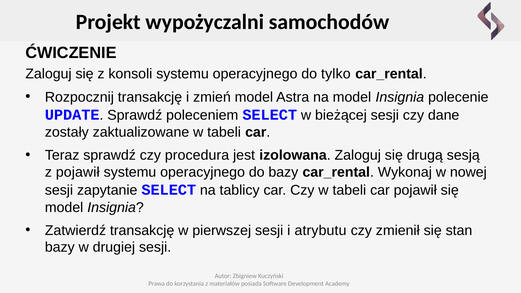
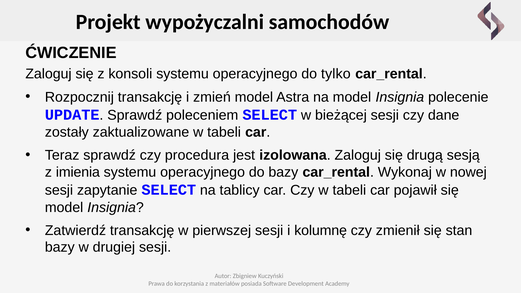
z pojawił: pojawił -> imienia
atrybutu: atrybutu -> kolumnę
